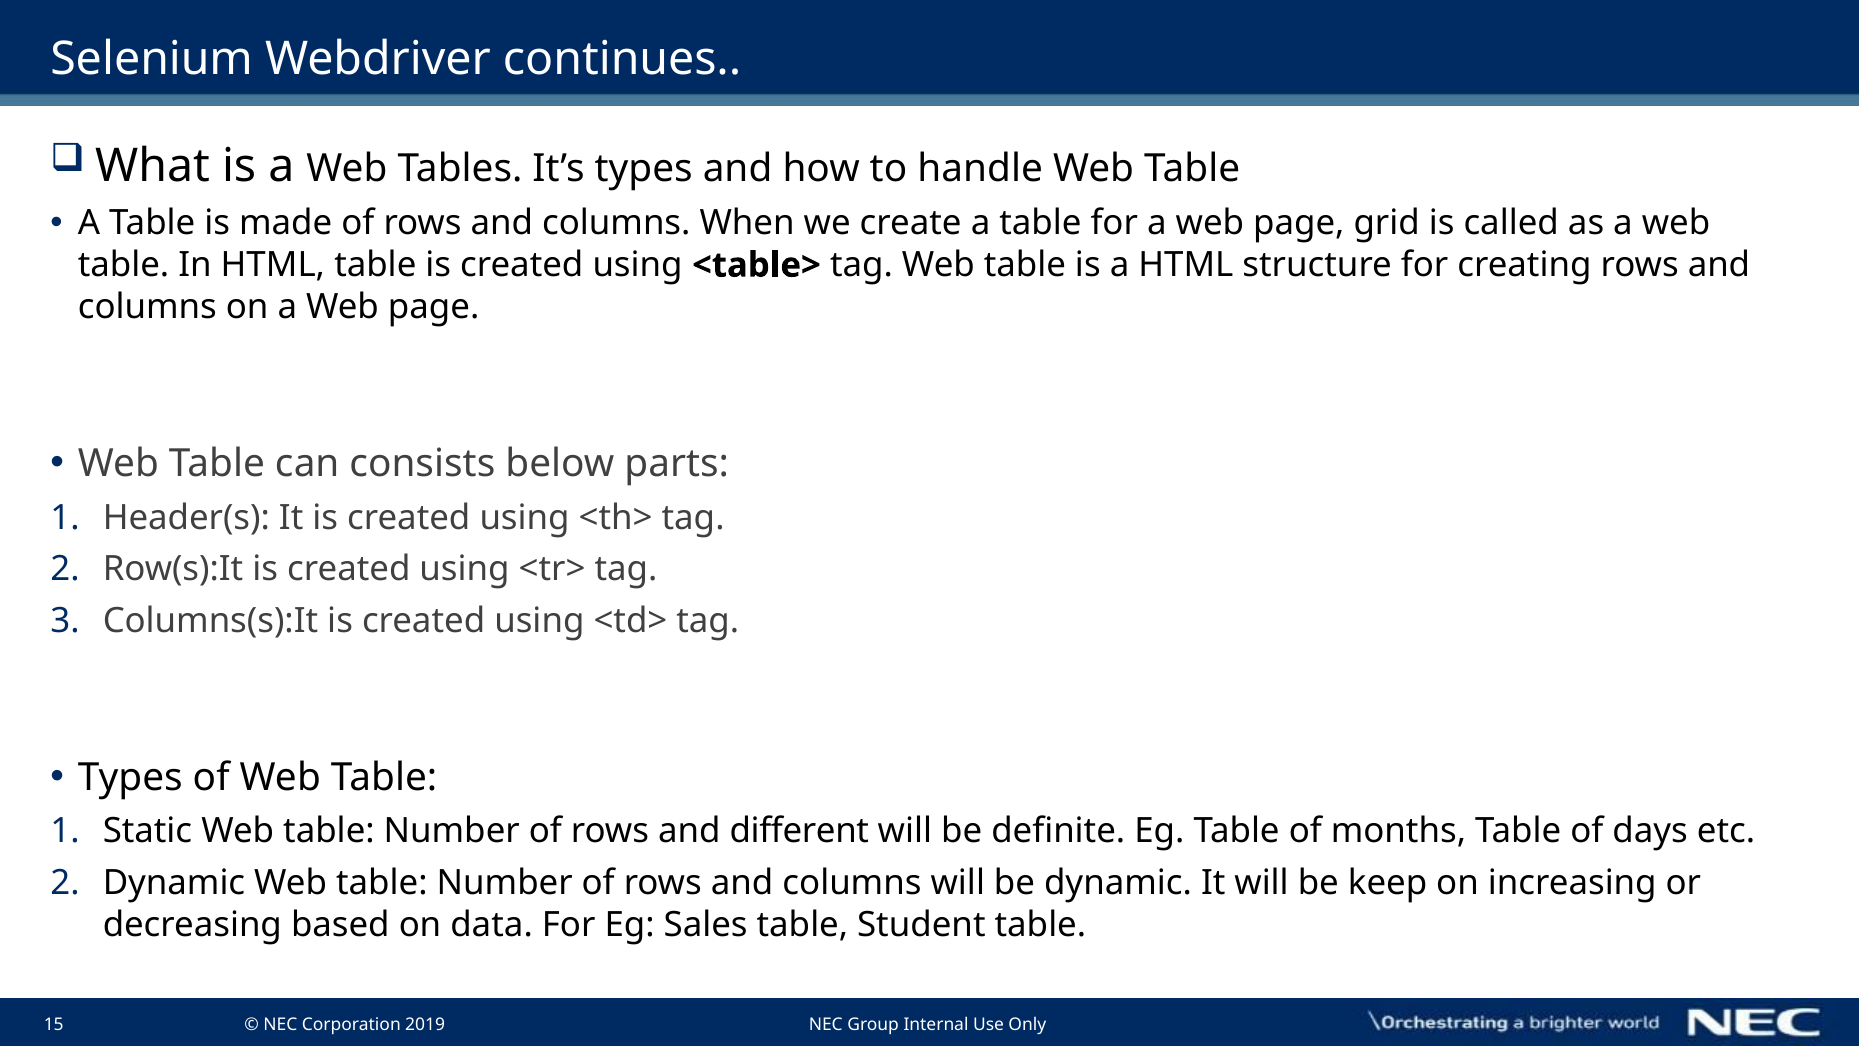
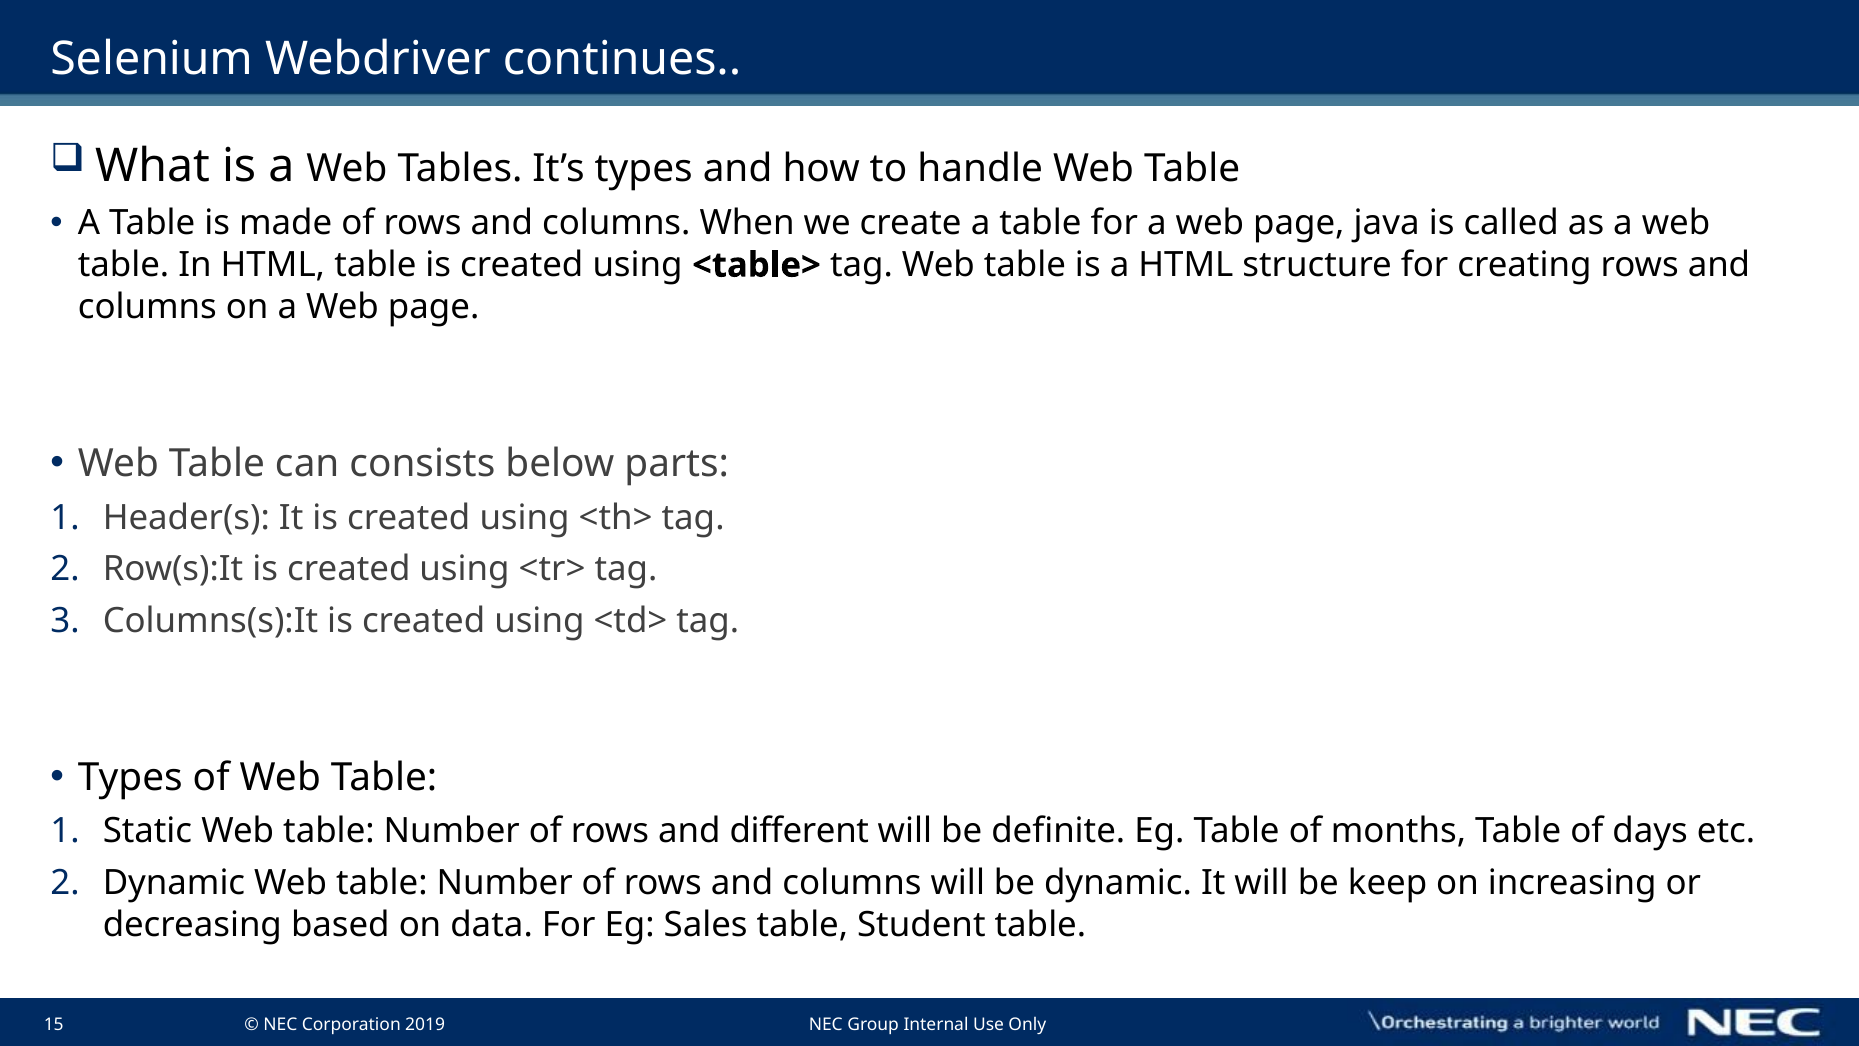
grid: grid -> java
